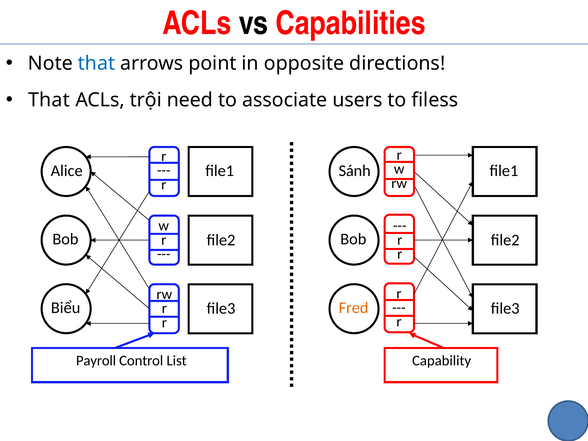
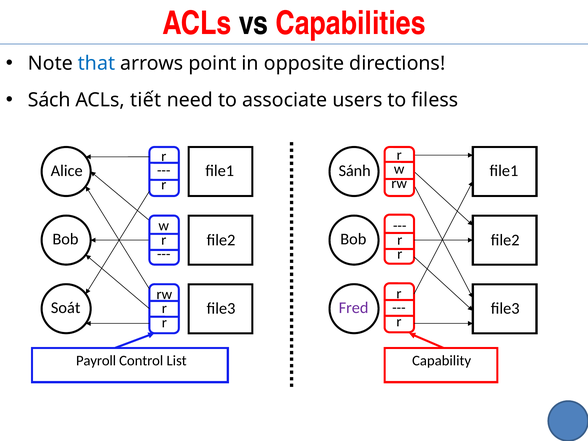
That at (49, 100): That -> Sách
trội: trội -> tiết
Biểu: Biểu -> Soát
Fred colour: orange -> purple
